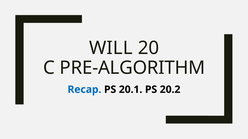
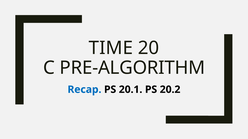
WILL: WILL -> TIME
